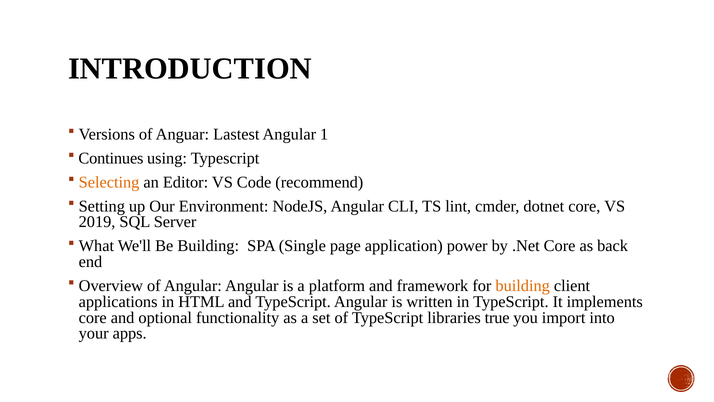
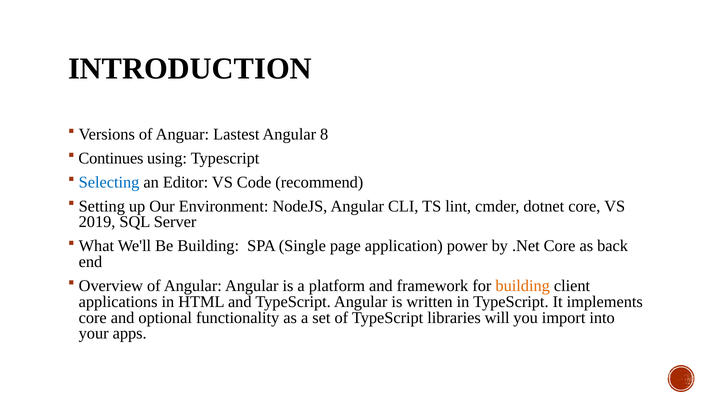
1: 1 -> 8
Selecting colour: orange -> blue
true: true -> will
